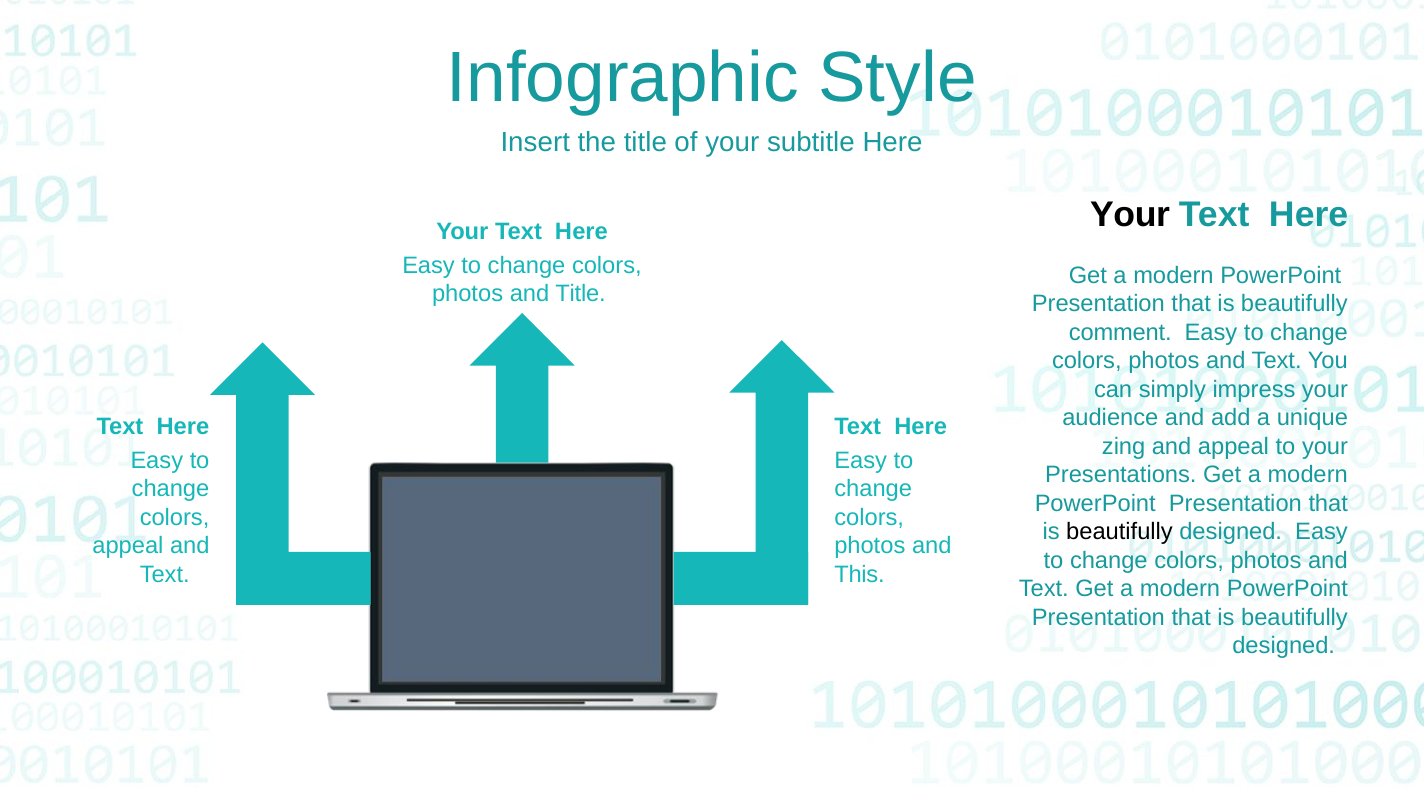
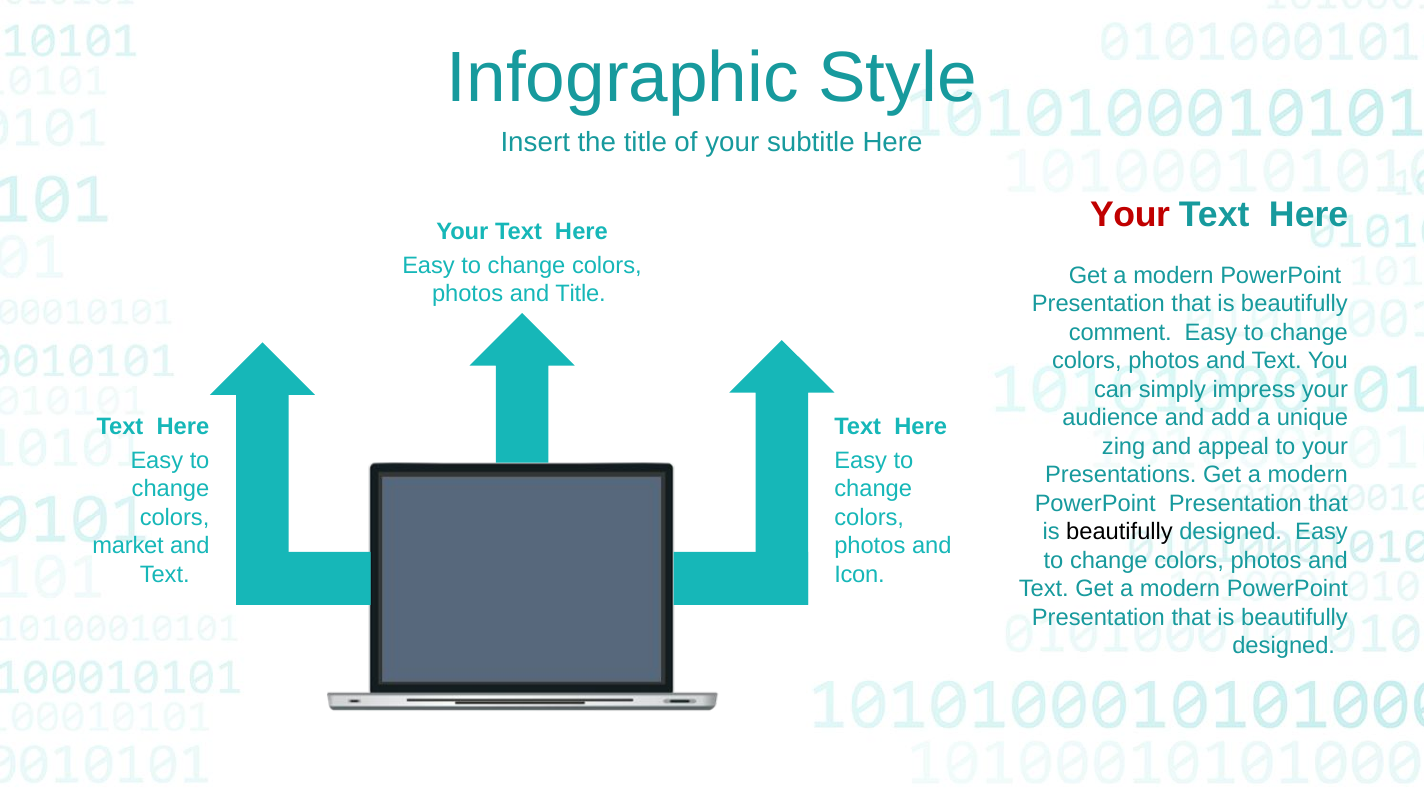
Your at (1130, 214) colour: black -> red
appeal at (128, 546): appeal -> market
This: This -> Icon
